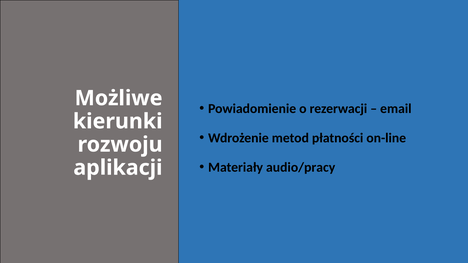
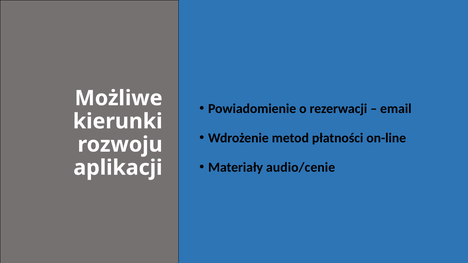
audio/pracy: audio/pracy -> audio/cenie
